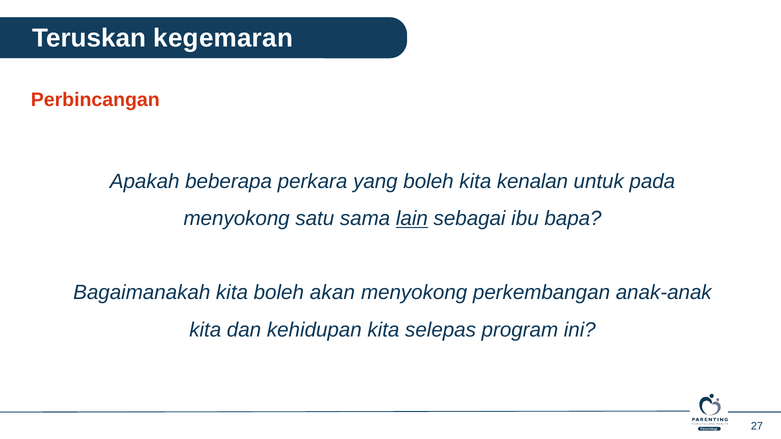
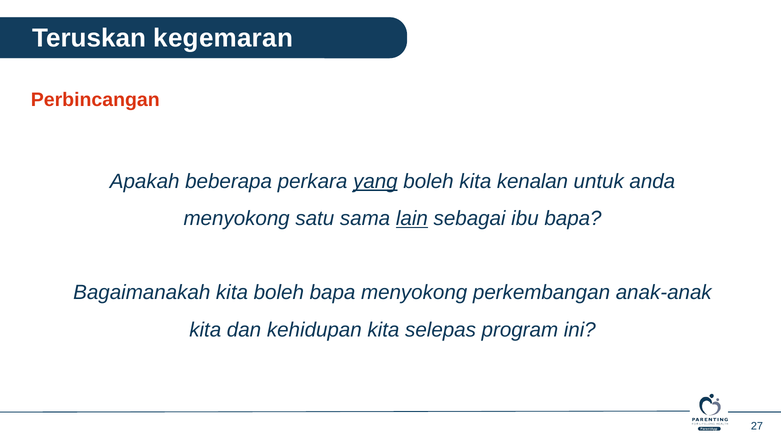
yang underline: none -> present
pada: pada -> anda
boleh akan: akan -> bapa
